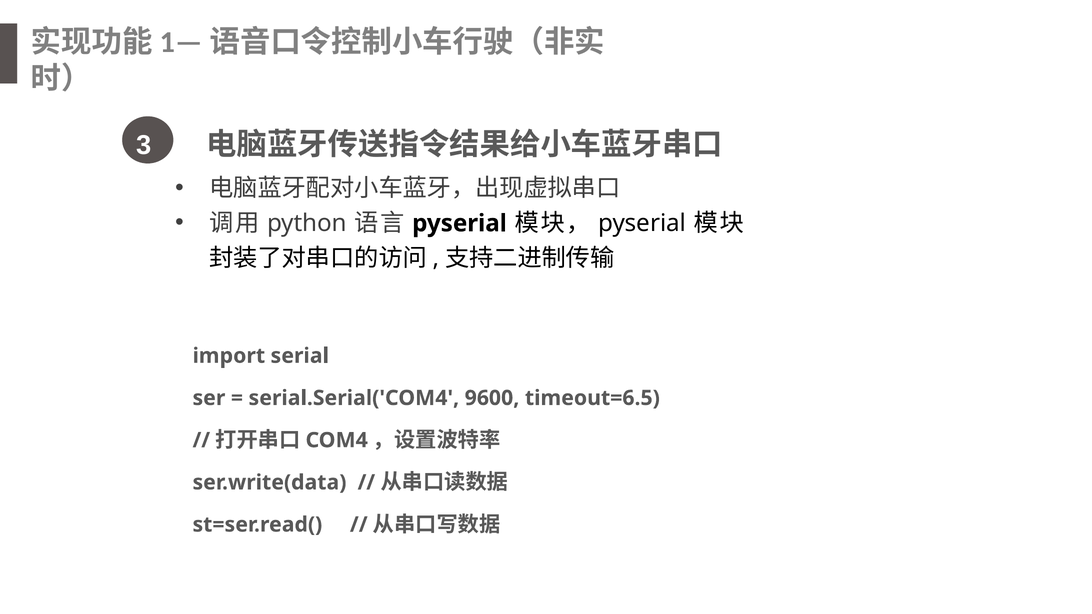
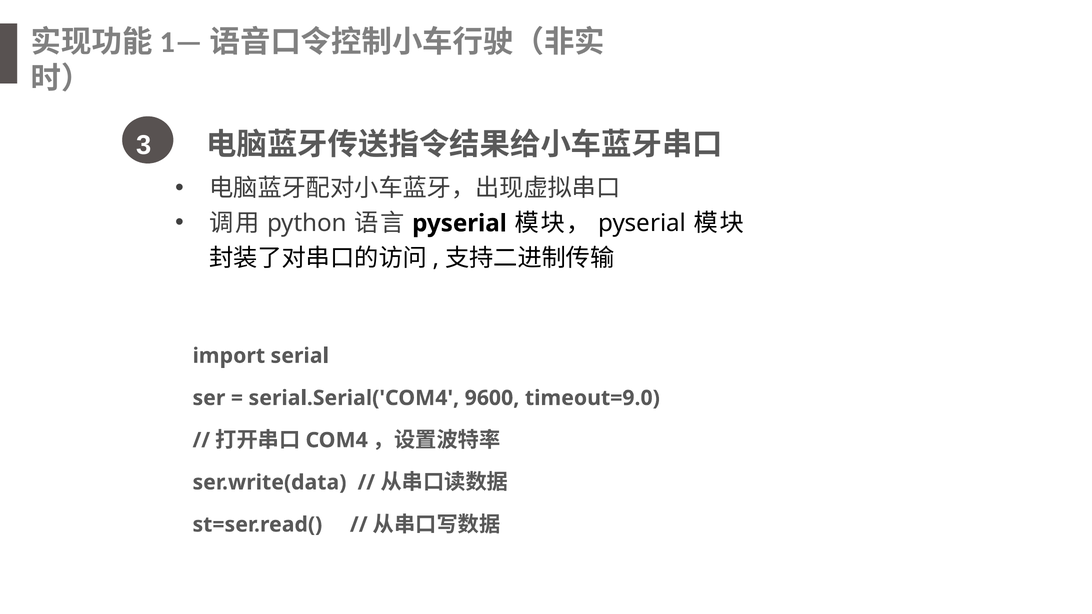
timeout=6.5: timeout=6.5 -> timeout=9.0
